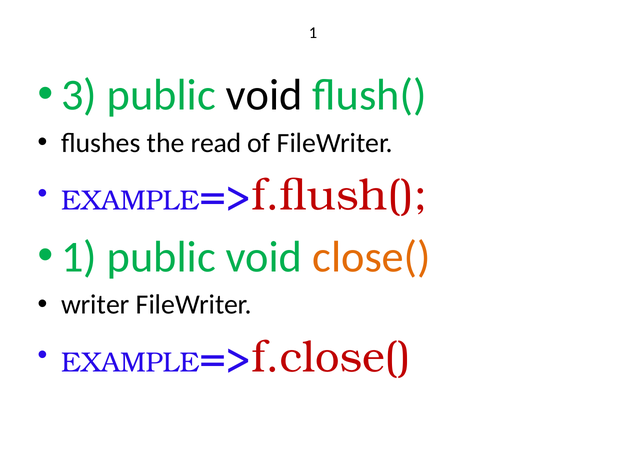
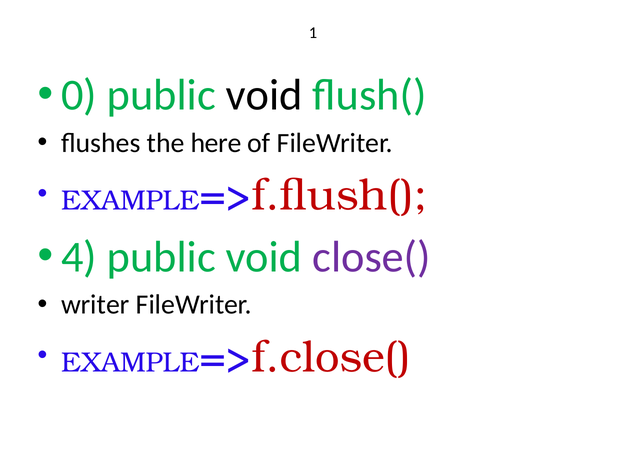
3: 3 -> 0
read: read -> here
1 at (79, 257): 1 -> 4
close( colour: orange -> purple
